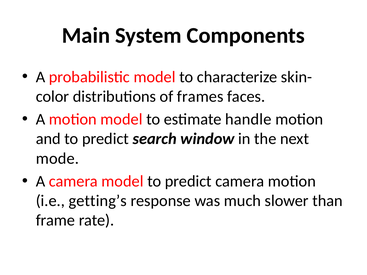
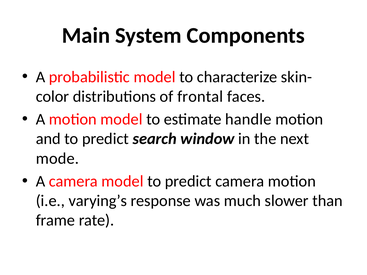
frames: frames -> frontal
getting’s: getting’s -> varying’s
